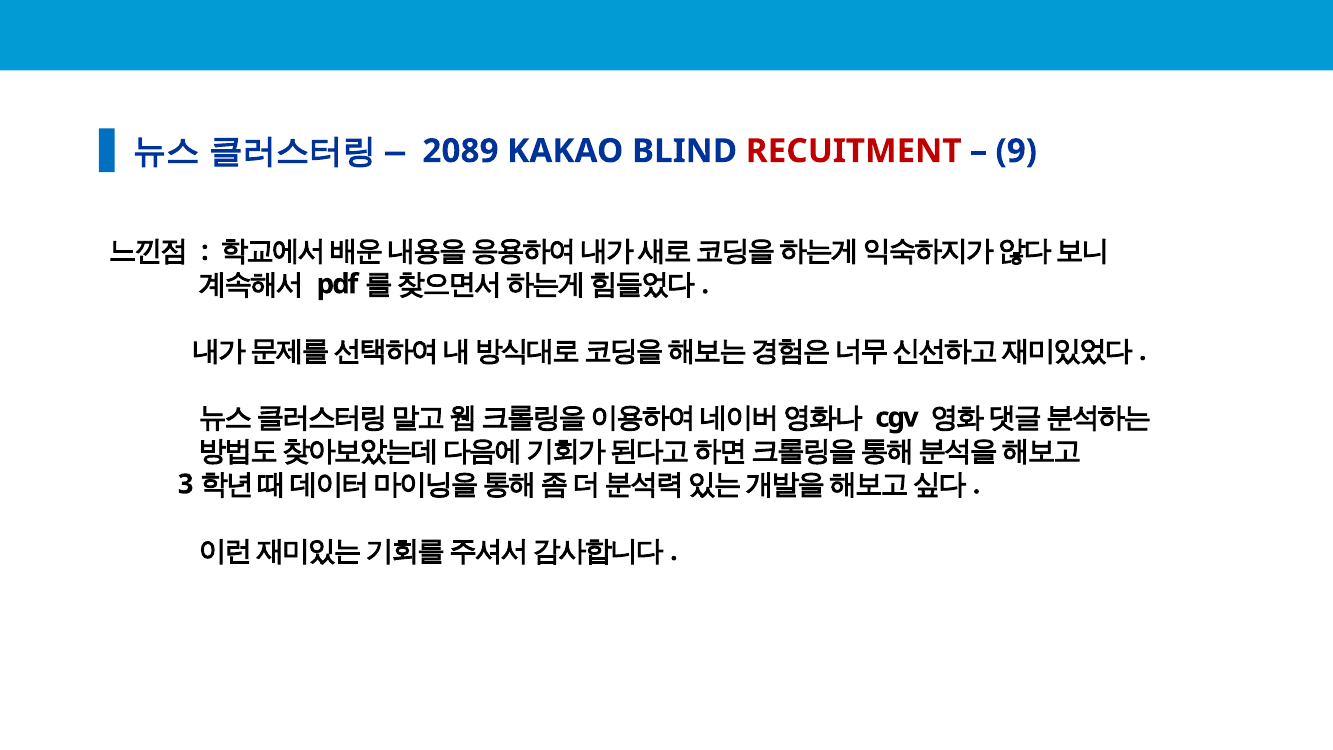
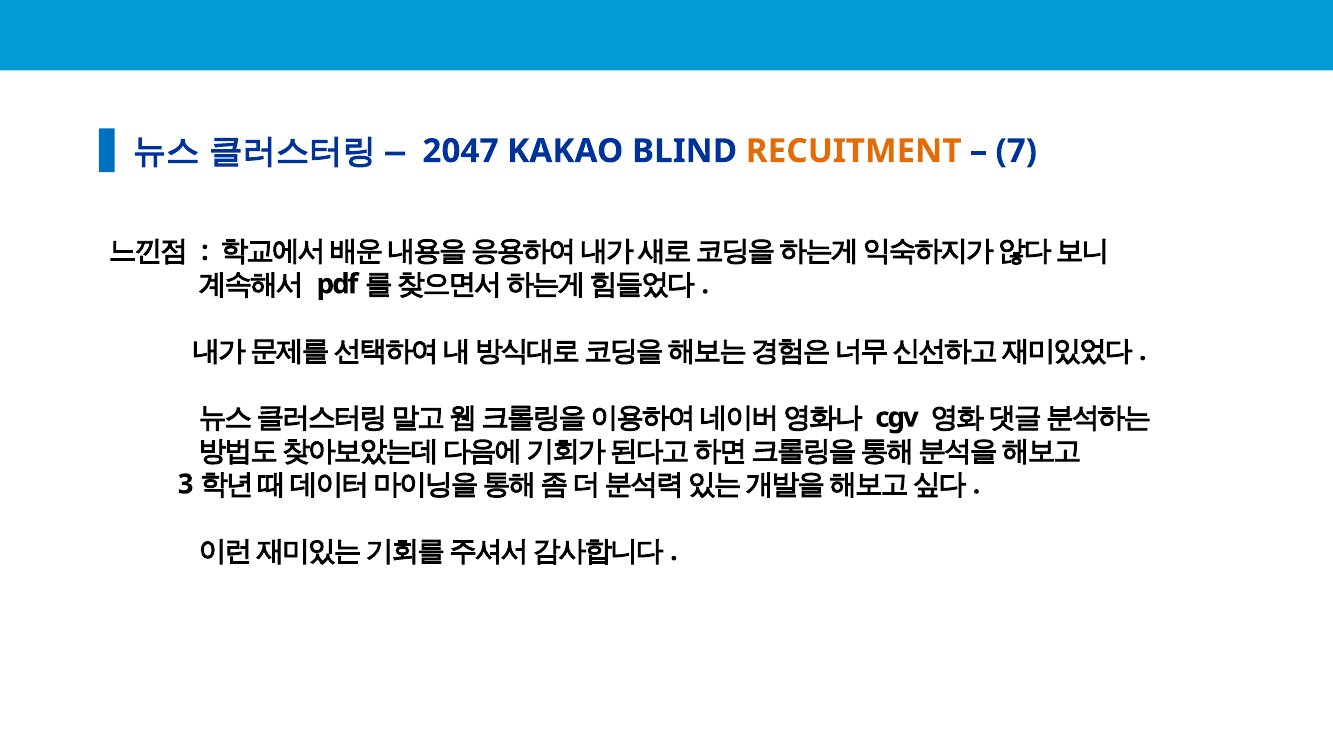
2089: 2089 -> 2047
RECUITMENT colour: red -> orange
9: 9 -> 7
